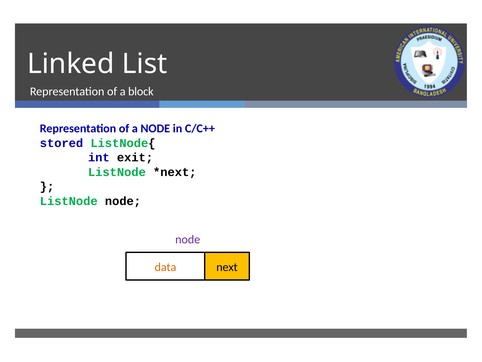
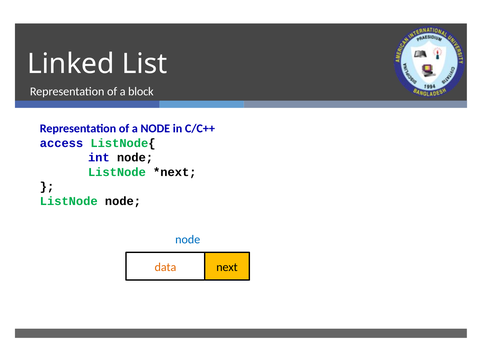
stored: stored -> access
int exit: exit -> node
node at (188, 239) colour: purple -> blue
